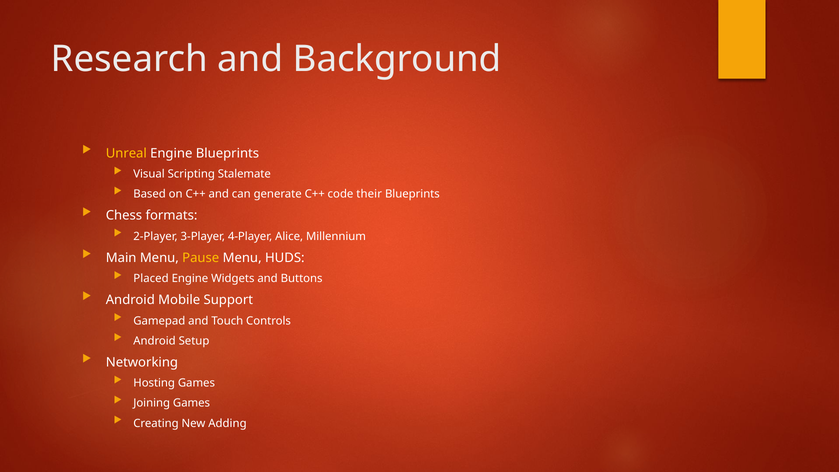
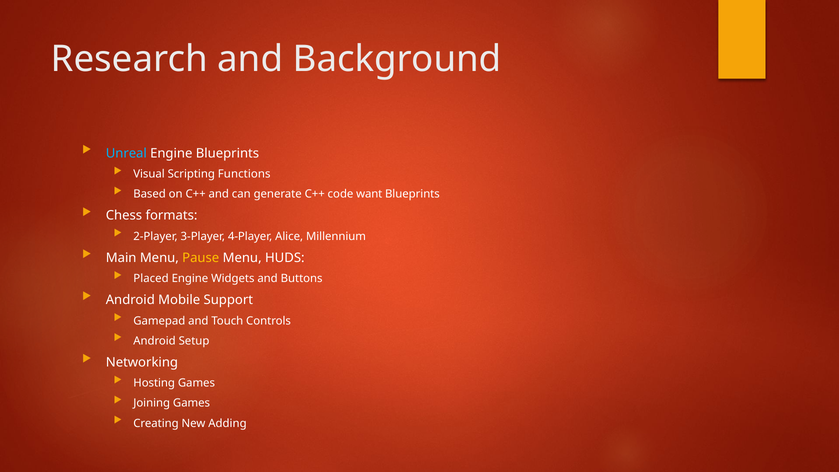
Unreal colour: yellow -> light blue
Stalemate: Stalemate -> Functions
their: their -> want
